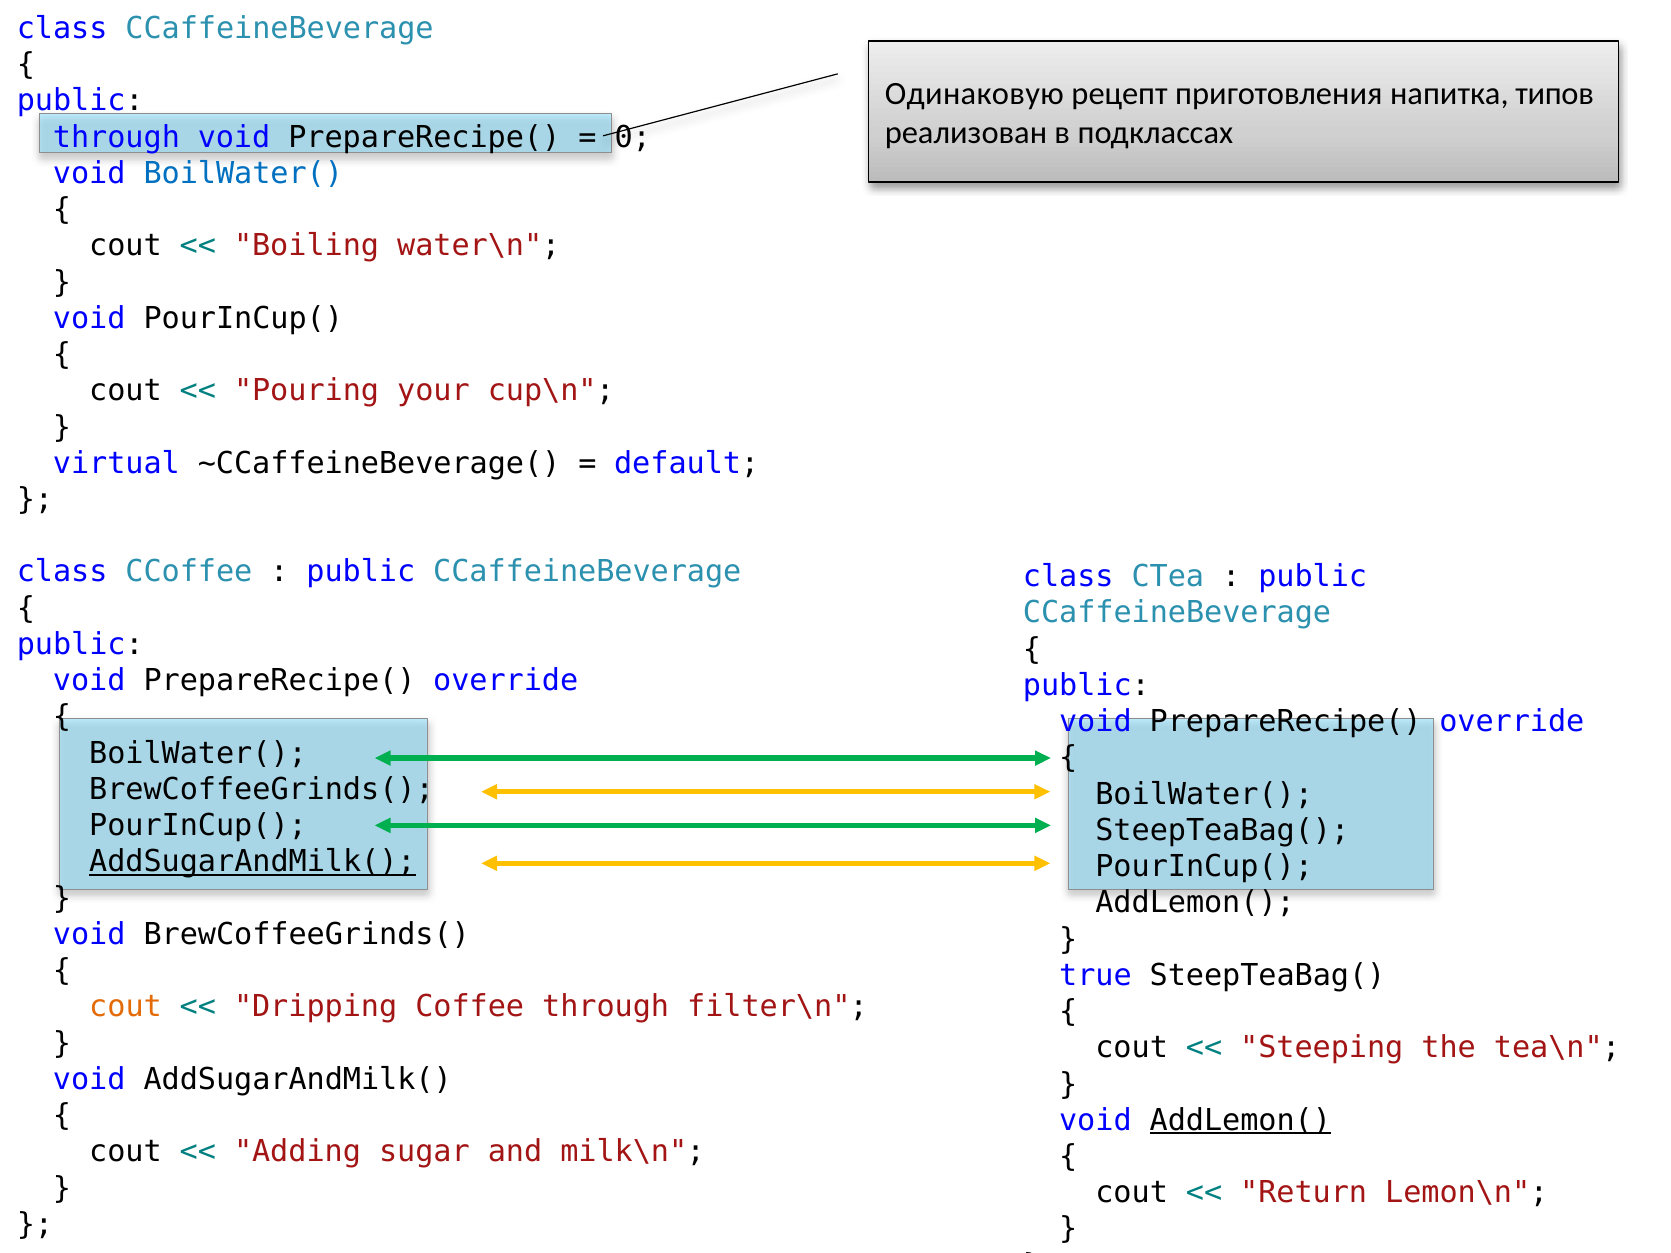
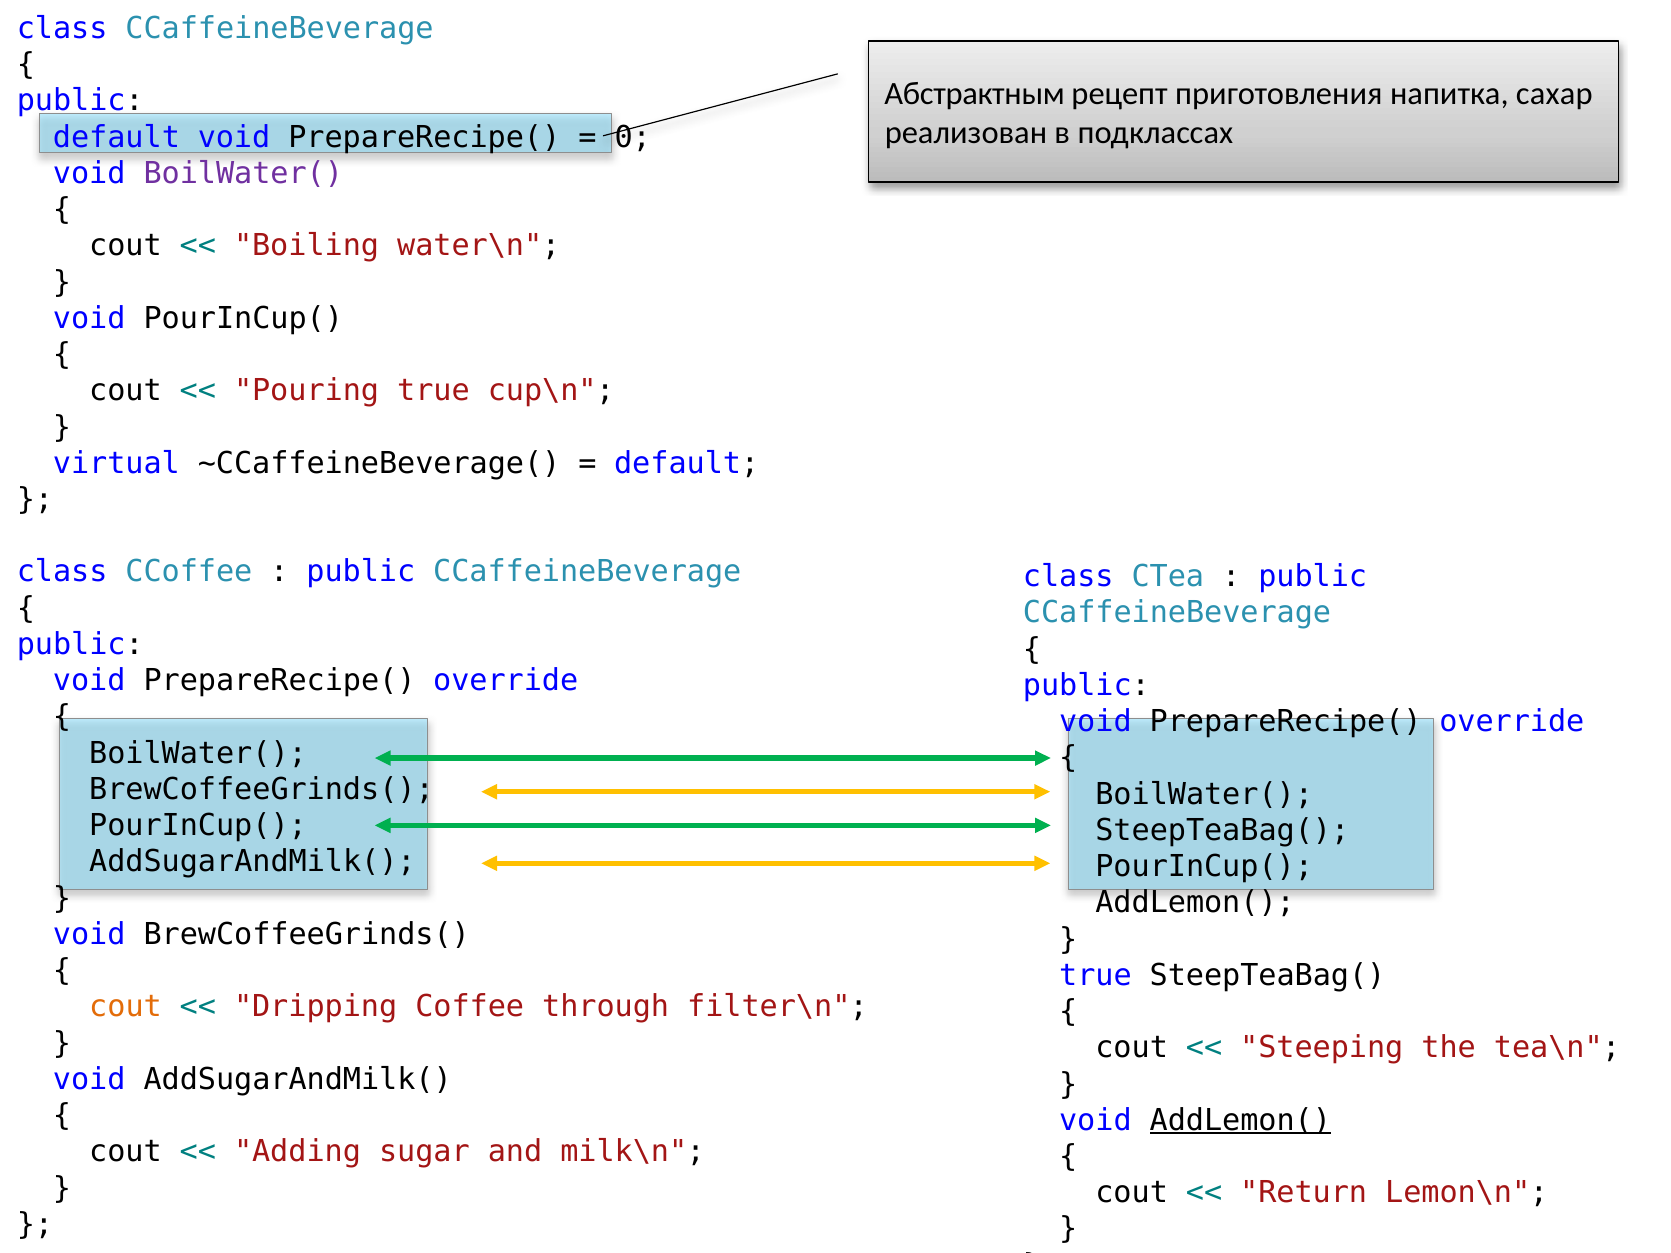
Одинаковую: Одинаковую -> Абстрактным
типов: типов -> сахар
through at (116, 137): through -> default
BoilWater( at (243, 173) colour: blue -> purple
Pouring your: your -> true
AddSugarAndMilk( at (252, 862) underline: present -> none
